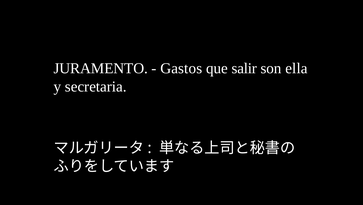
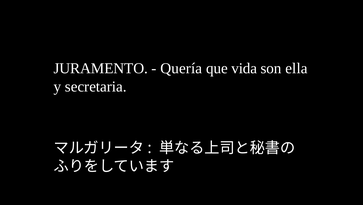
Gastos: Gastos -> Quería
salir: salir -> vida
